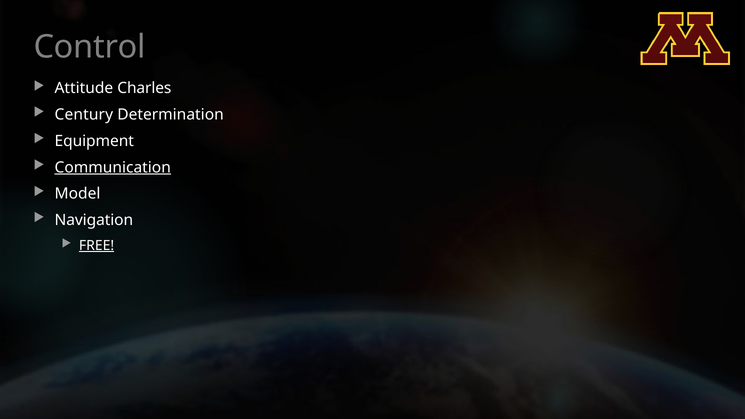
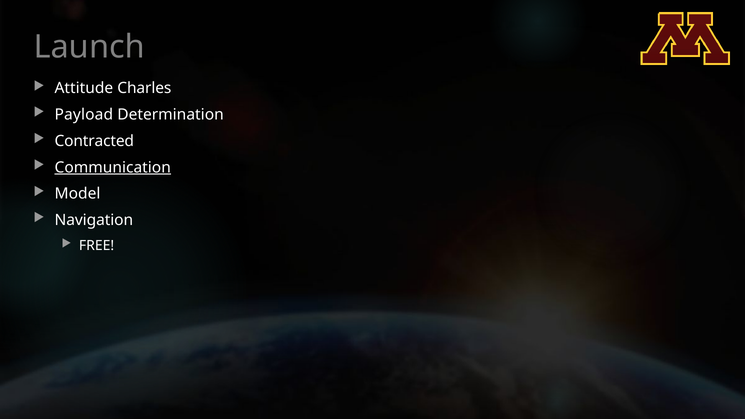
Control: Control -> Launch
Century: Century -> Payload
Equipment: Equipment -> Contracted
FREE underline: present -> none
